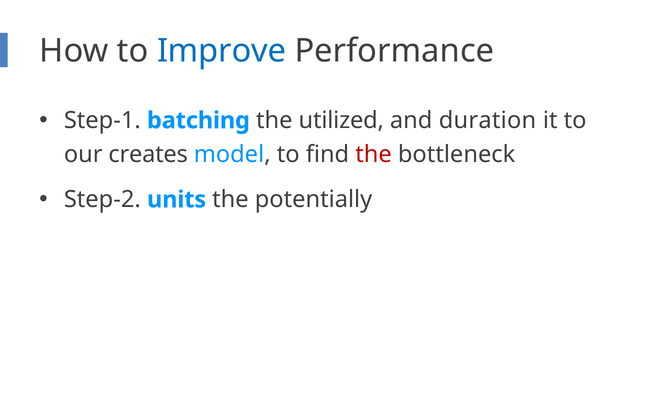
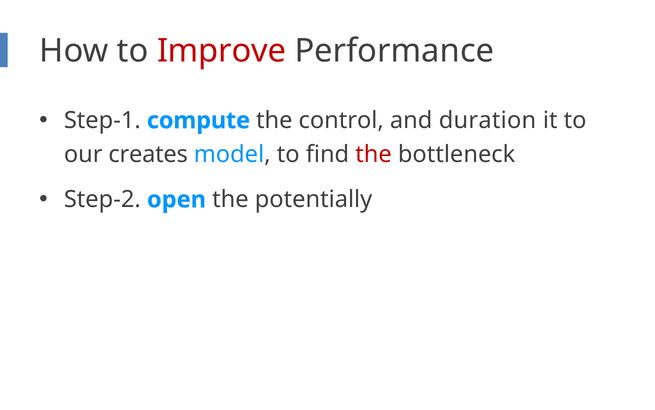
Improve colour: blue -> red
batching: batching -> compute
utilized: utilized -> control
units: units -> open
